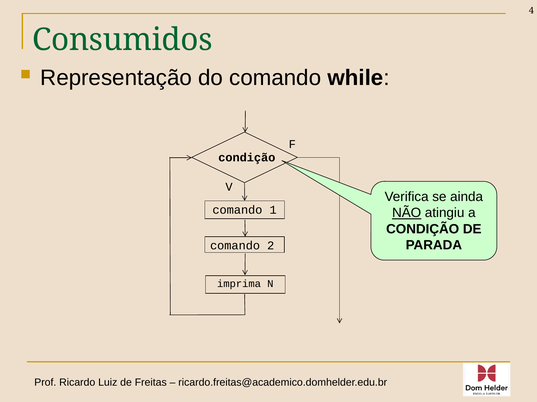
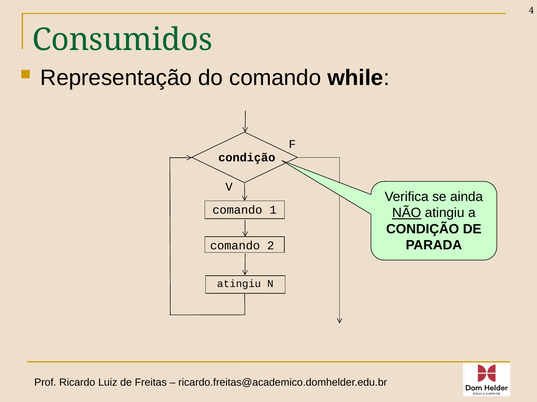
imprima at (239, 284): imprima -> atingiu
